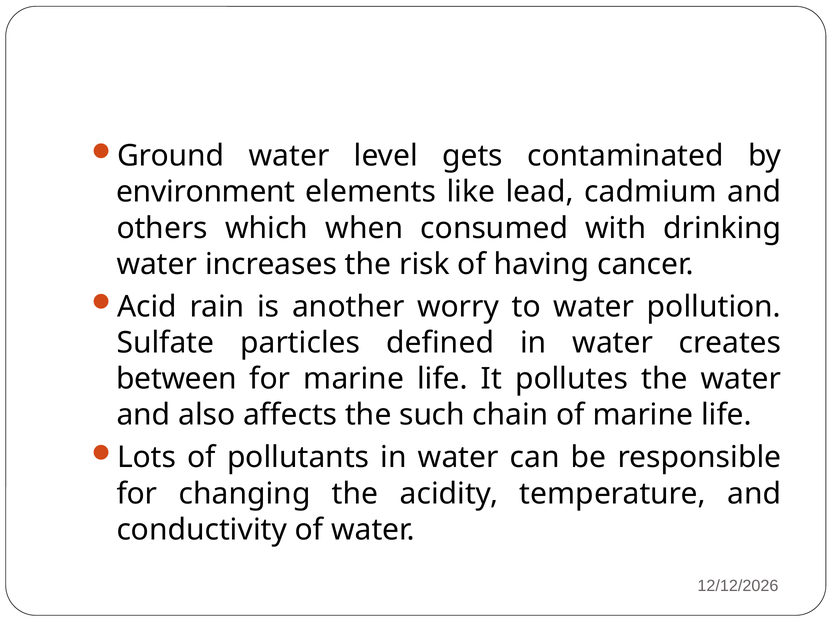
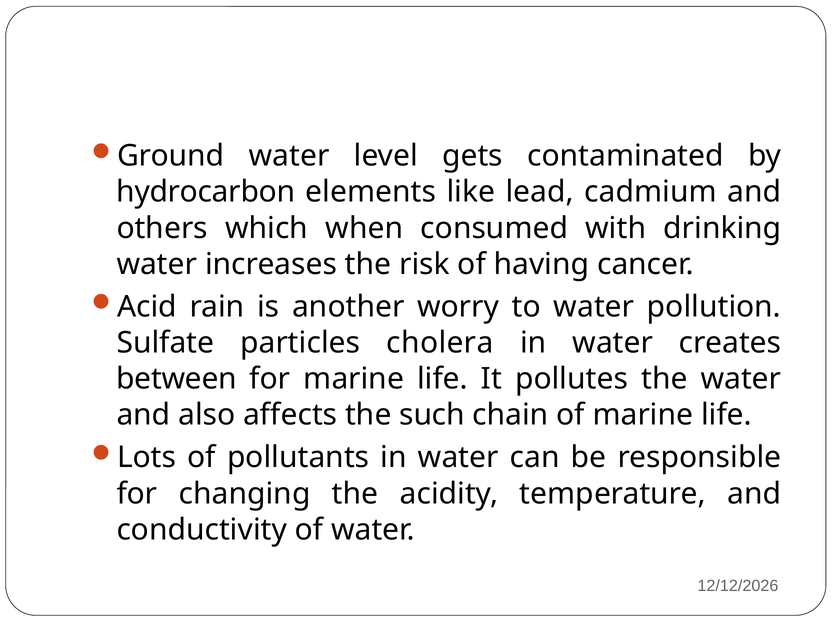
environment: environment -> hydrocarbon
defined: defined -> cholera
